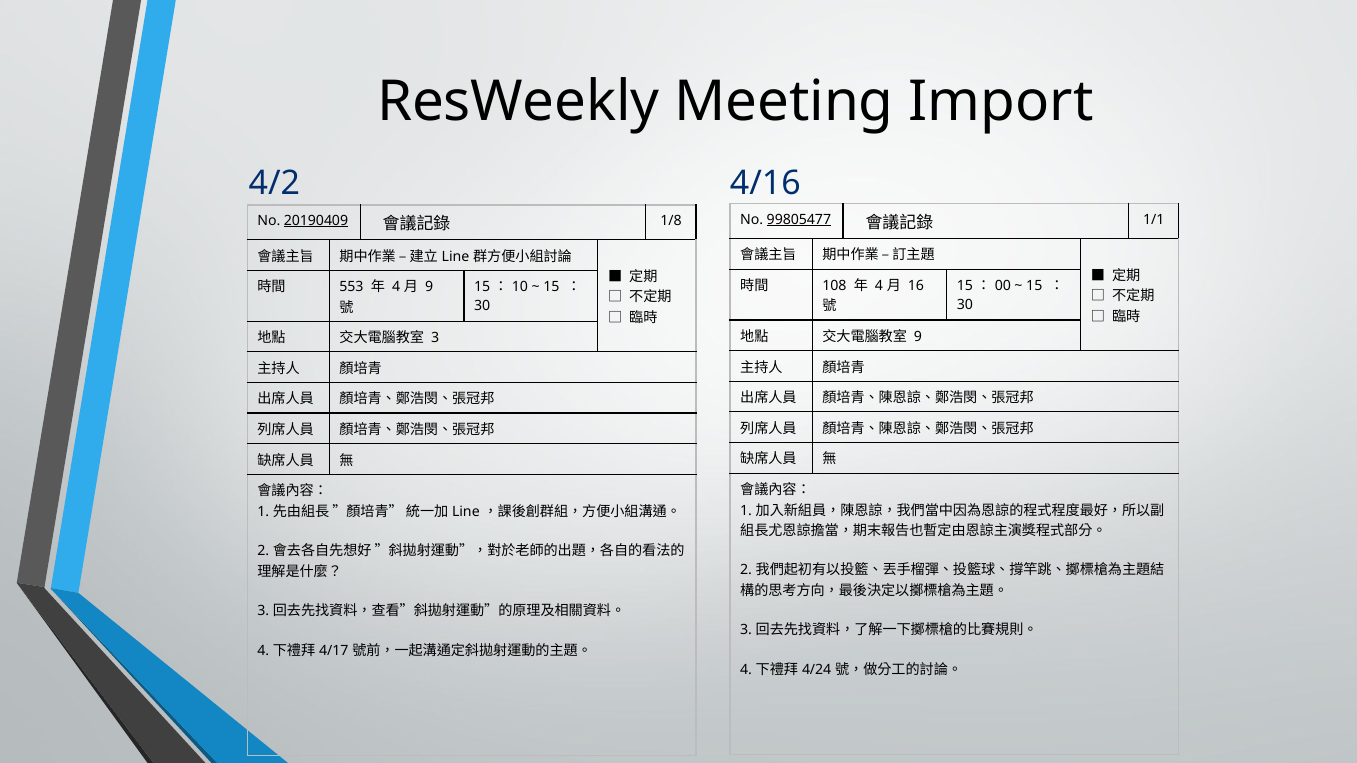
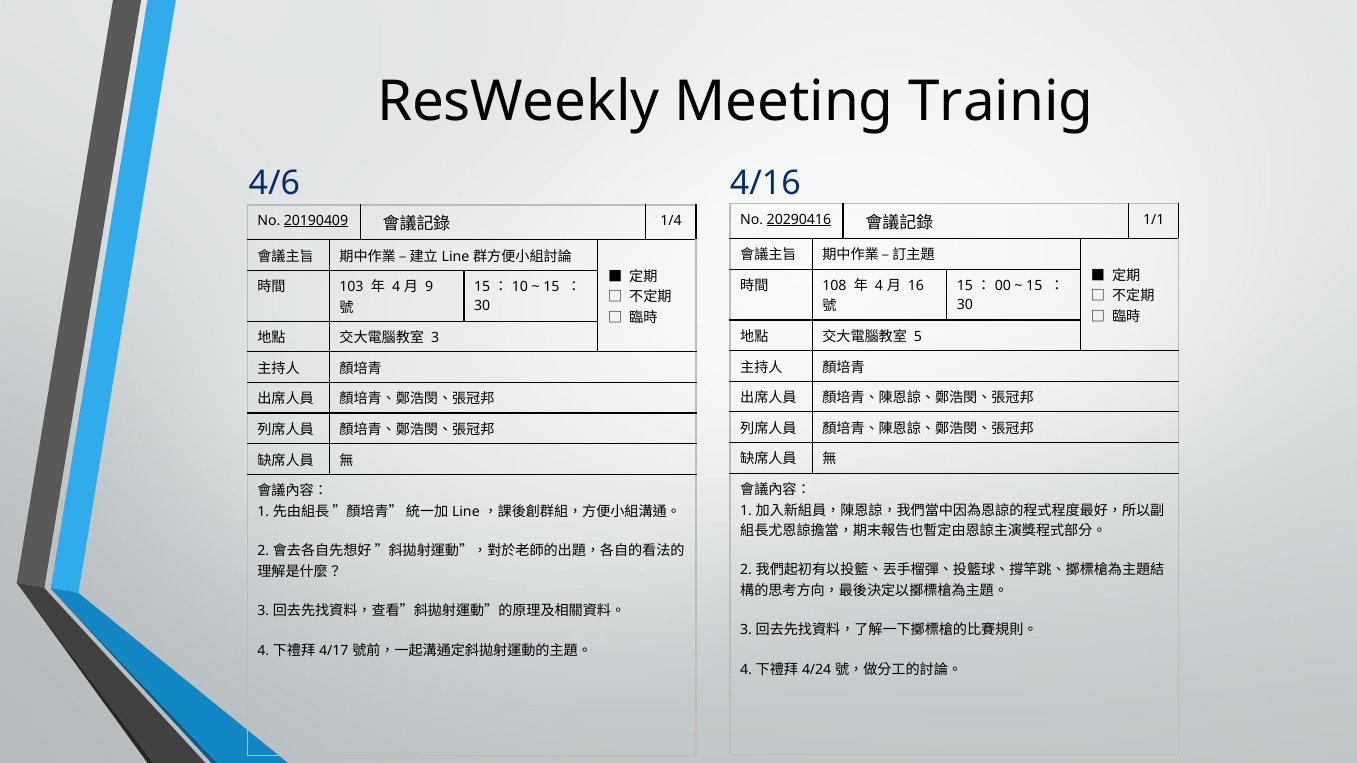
Import: Import -> Trainig
4/2: 4/2 -> 4/6
99805477: 99805477 -> 20290416
1/8: 1/8 -> 1/4
553: 553 -> 103
9 at (918, 337): 9 -> 5
